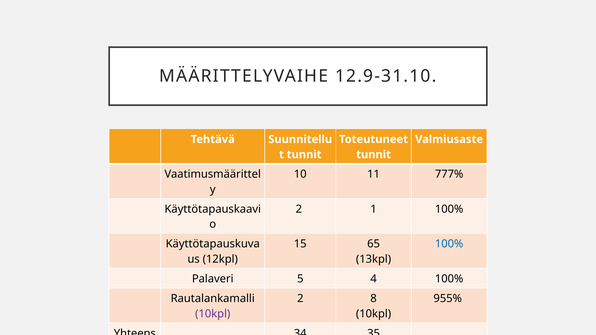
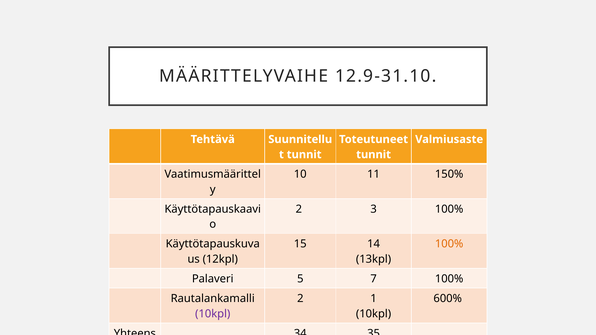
777%: 777% -> 150%
1: 1 -> 3
65: 65 -> 14
100% at (449, 244) colour: blue -> orange
4: 4 -> 7
8: 8 -> 1
955%: 955% -> 600%
